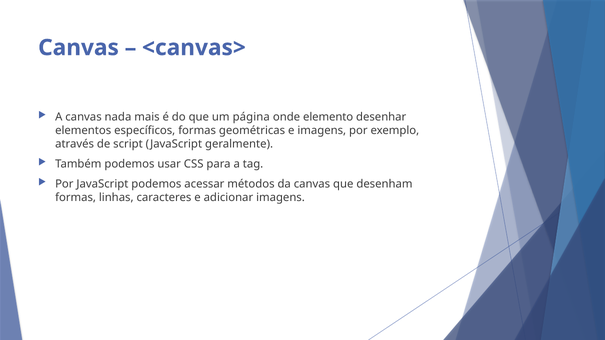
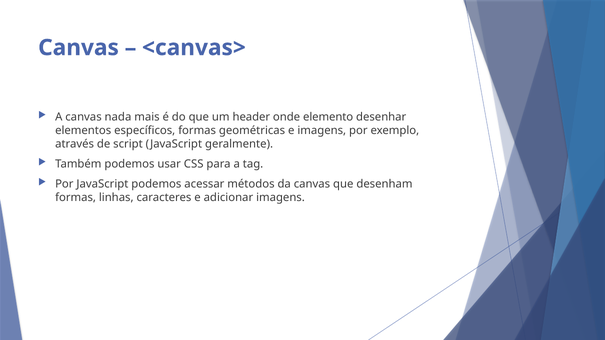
página: página -> header
